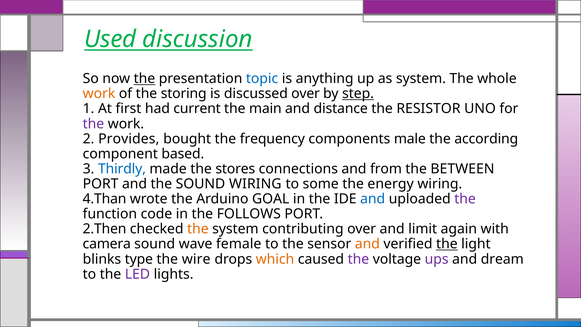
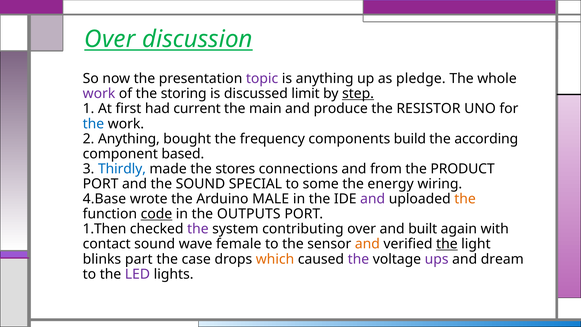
Used at (110, 39): Used -> Over
the at (144, 79) underline: present -> none
topic colour: blue -> purple
as system: system -> pledge
work at (99, 94) colour: orange -> purple
discussed over: over -> limit
distance: distance -> produce
the at (93, 124) colour: purple -> blue
2 Provides: Provides -> Anything
male: male -> build
BETWEEN: BETWEEN -> PRODUCT
SOUND WIRING: WIRING -> SPECIAL
4.Than: 4.Than -> 4.Base
GOAL: GOAL -> MALE
and at (373, 199) colour: blue -> purple
the at (465, 199) colour: purple -> orange
code underline: none -> present
FOLLOWS: FOLLOWS -> OUTPUTS
2.Then: 2.Then -> 1.Then
the at (198, 229) colour: orange -> purple
limit: limit -> built
camera: camera -> contact
type: type -> part
wire: wire -> case
